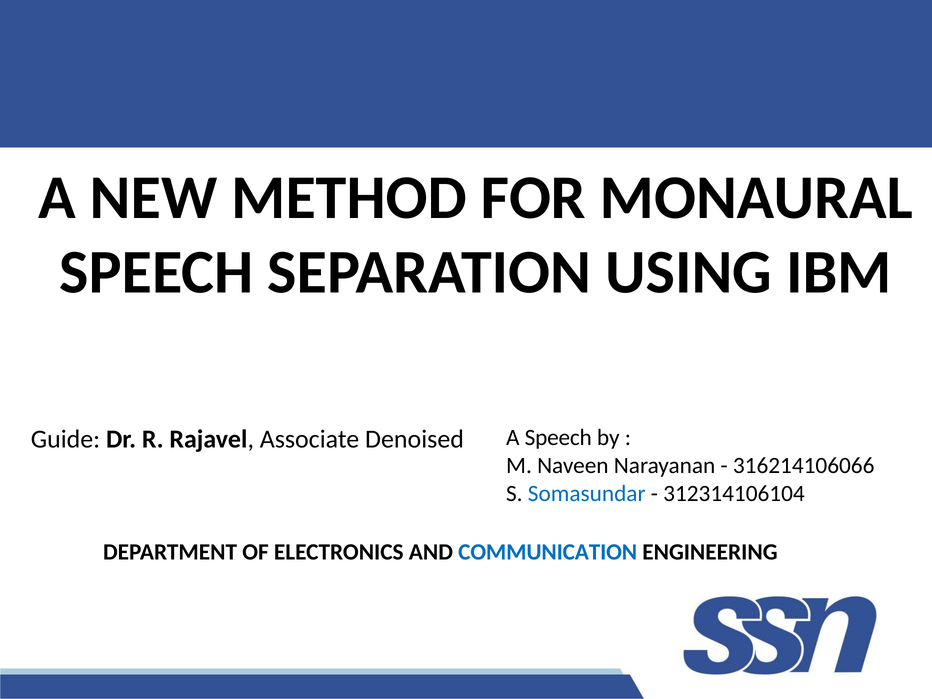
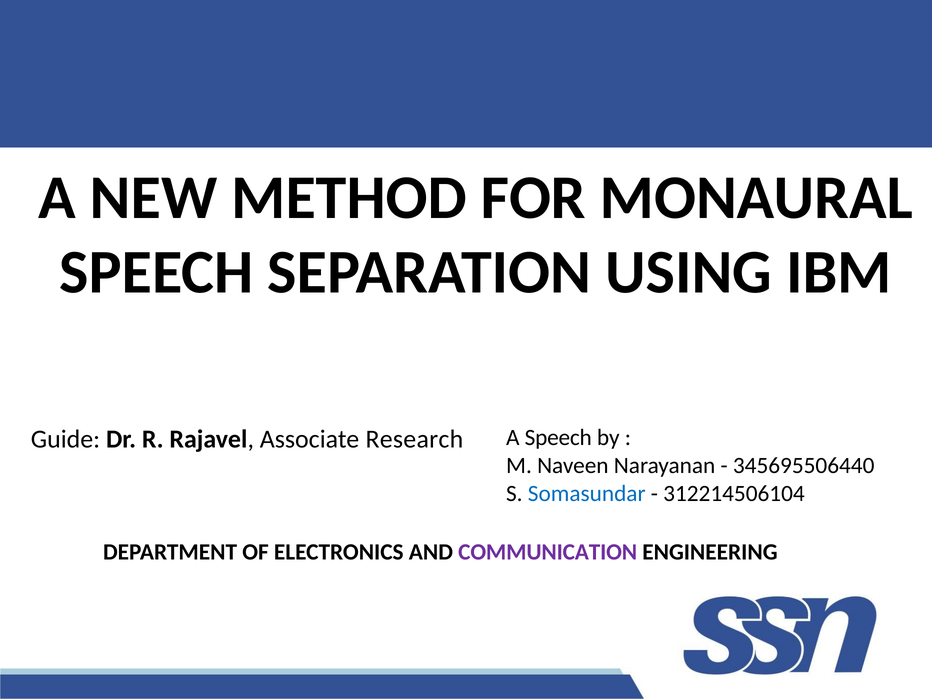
Denoised: Denoised -> Research
316214106066: 316214106066 -> 345695506440
312314106104: 312314106104 -> 312214506104
COMMUNICATION colour: blue -> purple
